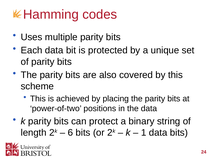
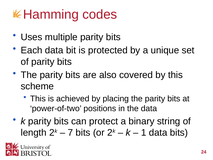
6: 6 -> 7
